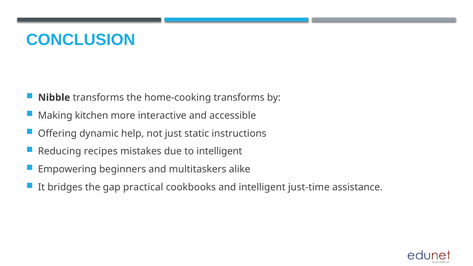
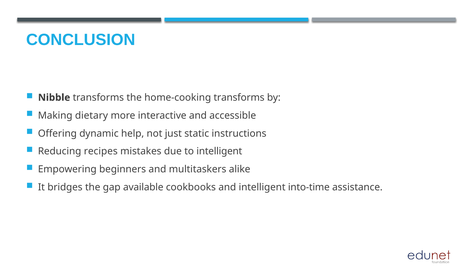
kitchen: kitchen -> dietary
practical: practical -> available
just-time: just-time -> into-time
